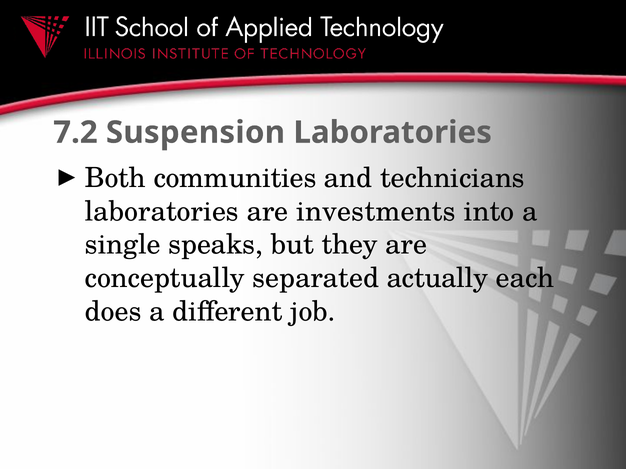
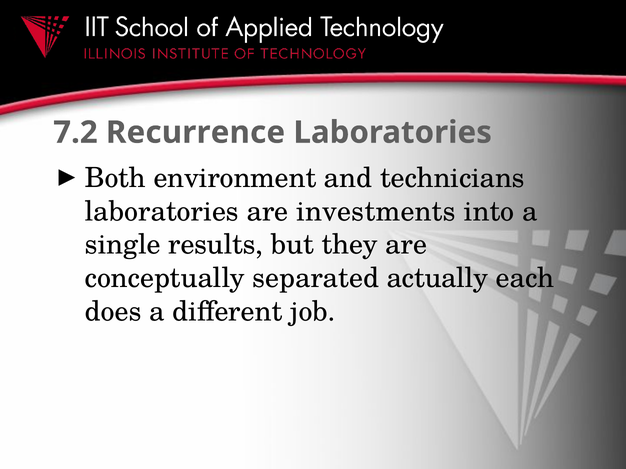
Suspension: Suspension -> Recurrence
communities: communities -> environment
speaks: speaks -> results
